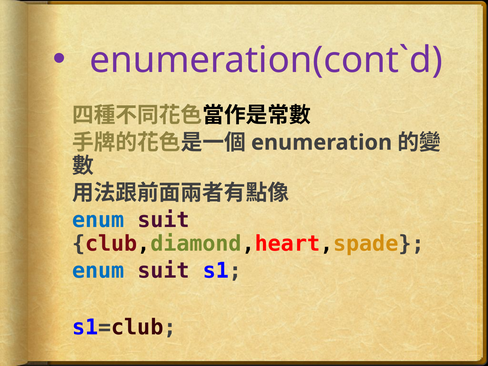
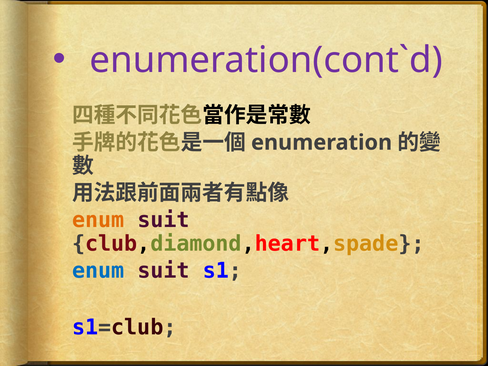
enum at (98, 220) colour: blue -> orange
